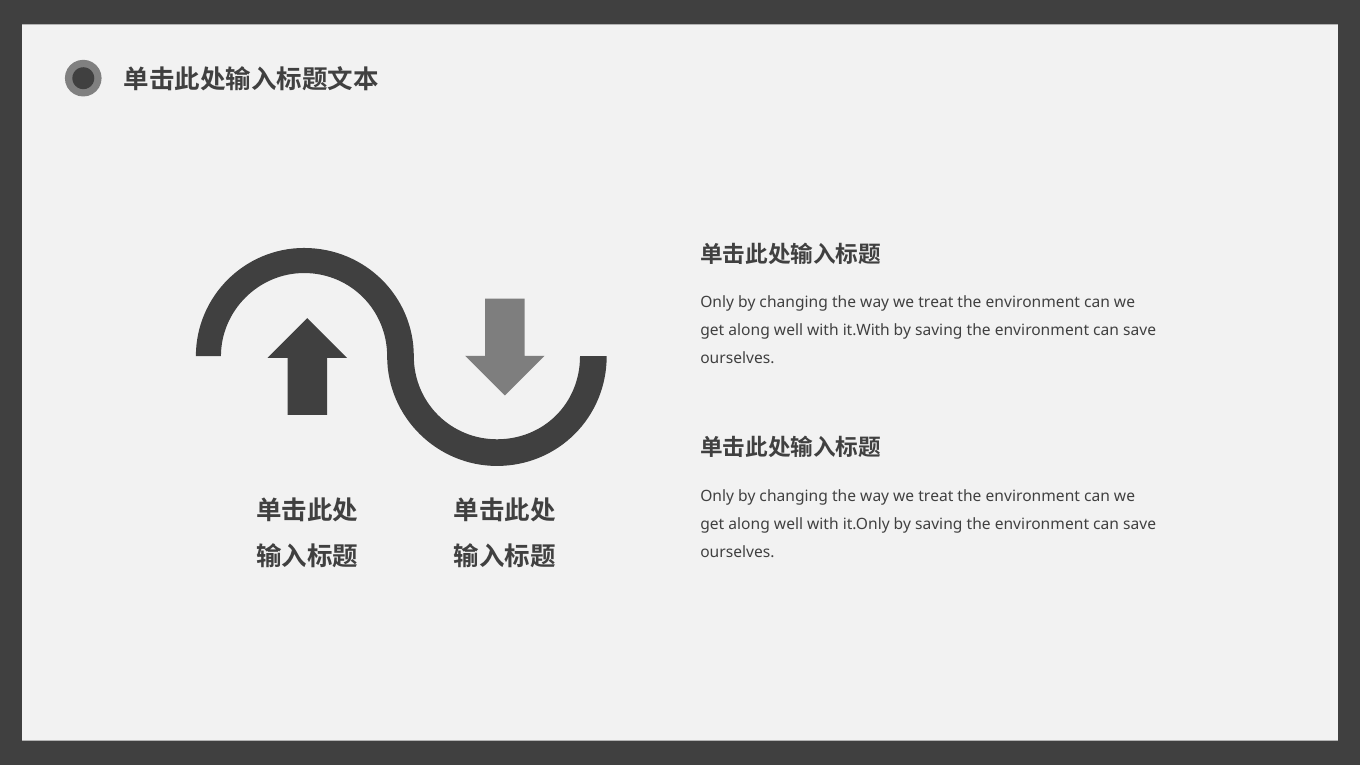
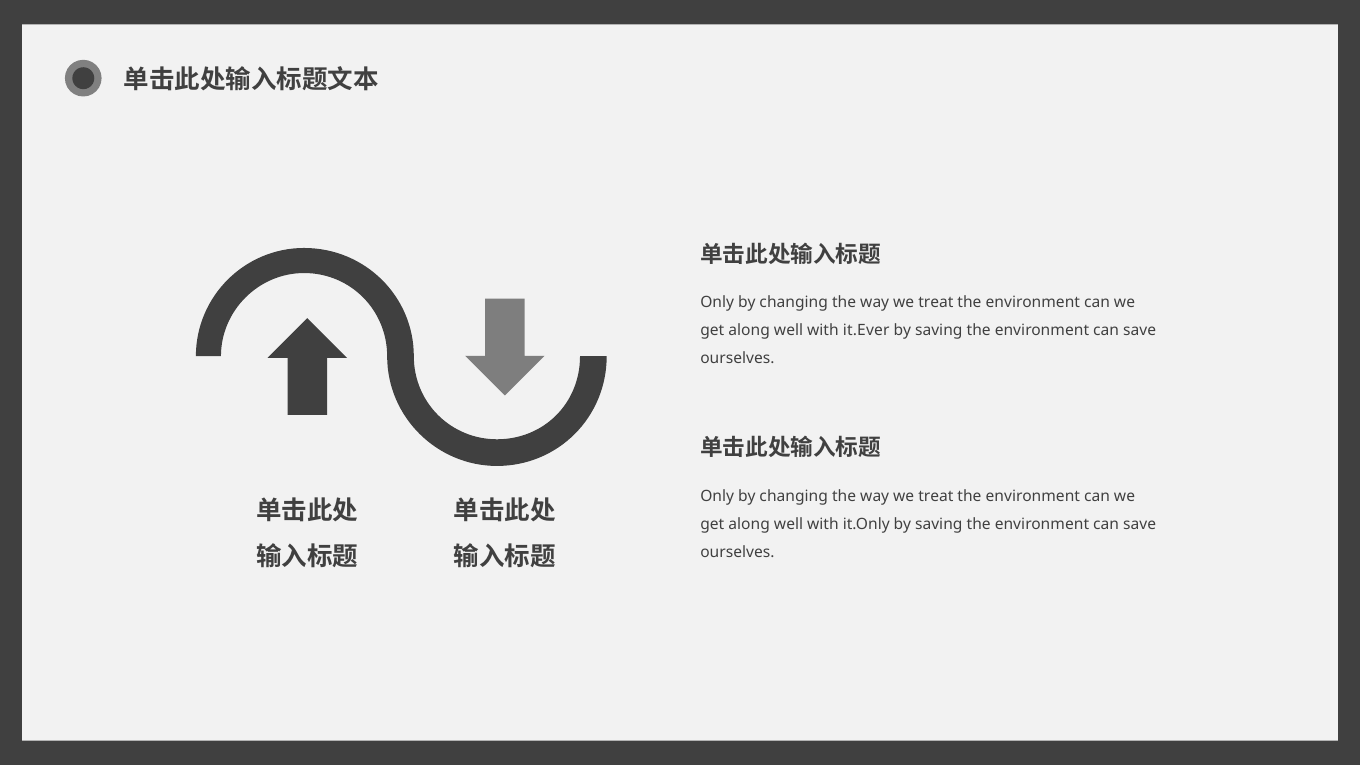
it.With: it.With -> it.Ever
